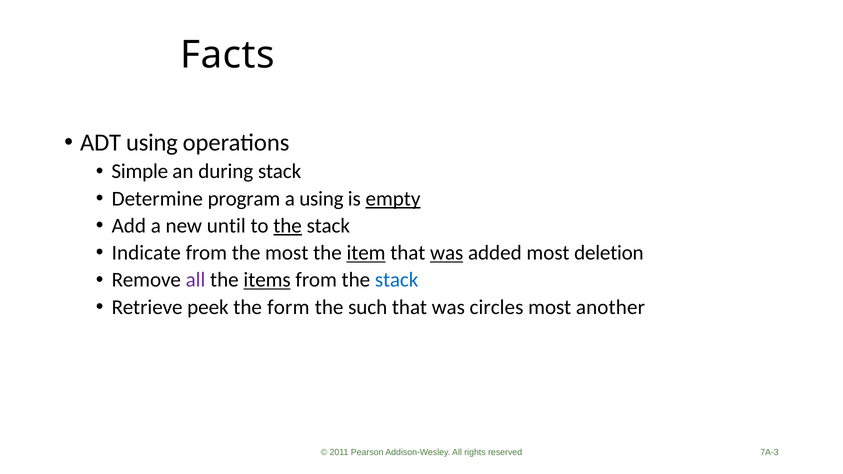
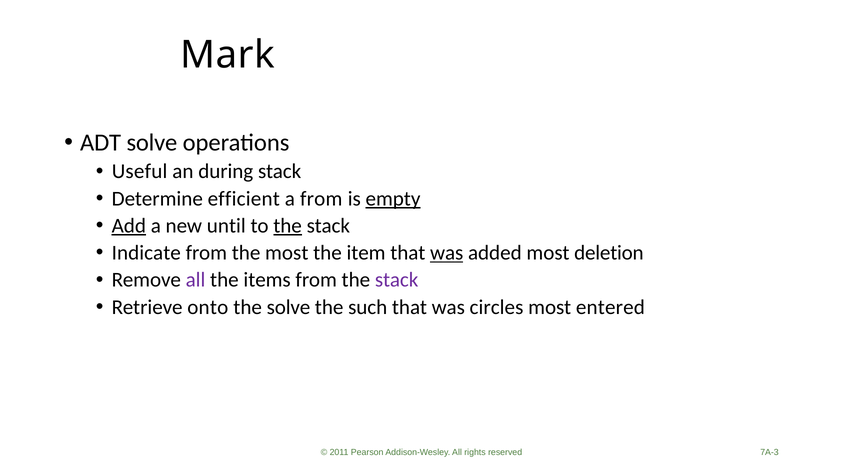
Facts: Facts -> Mark
ADT using: using -> solve
Simple: Simple -> Useful
program: program -> efficient
a using: using -> from
Add underline: none -> present
item underline: present -> none
items underline: present -> none
stack at (397, 280) colour: blue -> purple
peek: peek -> onto
the form: form -> solve
another: another -> entered
